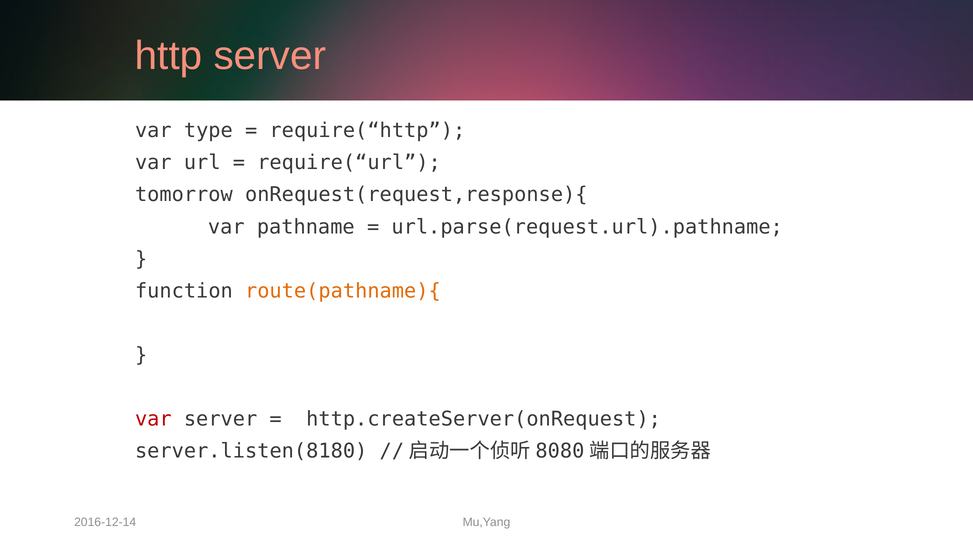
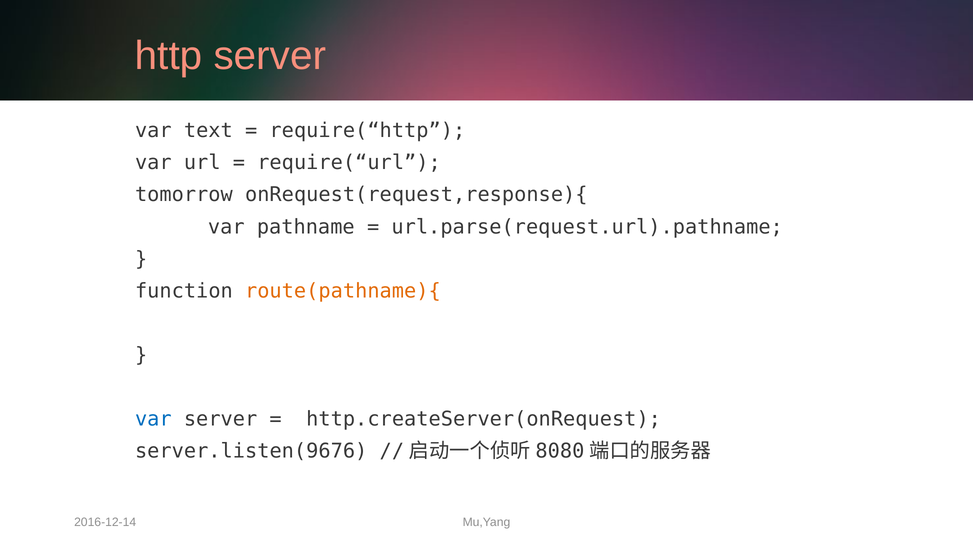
type: type -> text
var at (153, 419) colour: red -> blue
server.listen(8180: server.listen(8180 -> server.listen(9676
